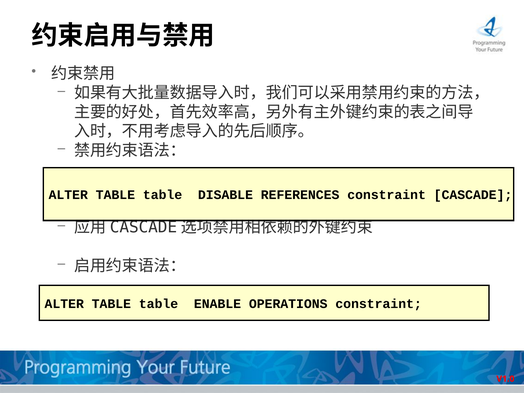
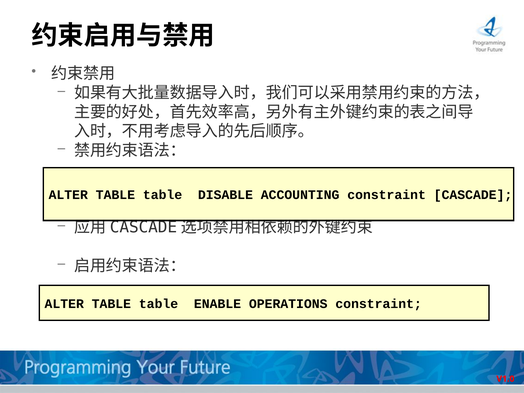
REFERENCES: REFERENCES -> ACCOUNTING
